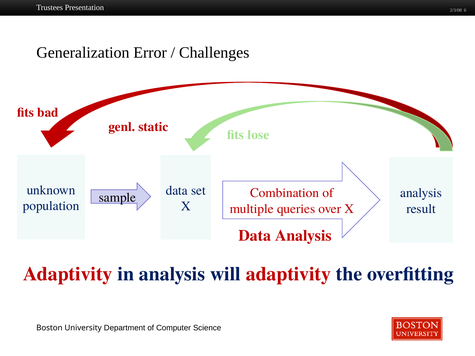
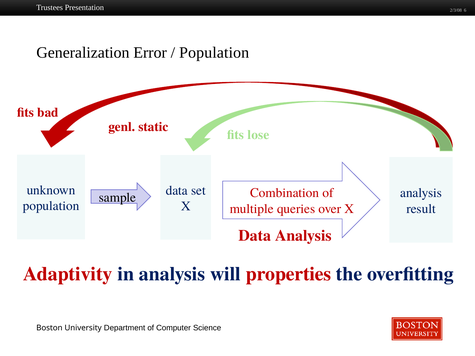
Challenges at (214, 53): Challenges -> Population
will adaptivity: adaptivity -> properties
